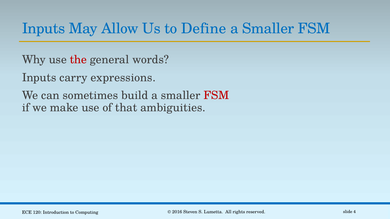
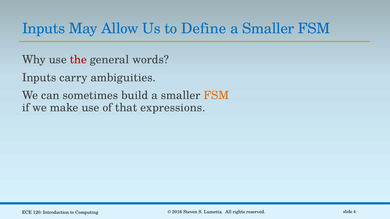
expressions: expressions -> ambiguities
FSM at (216, 96) colour: red -> orange
ambiguities: ambiguities -> expressions
